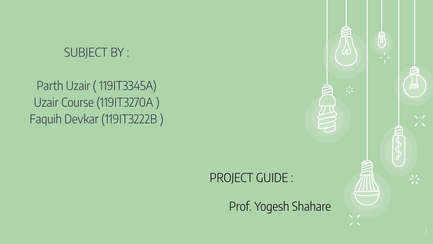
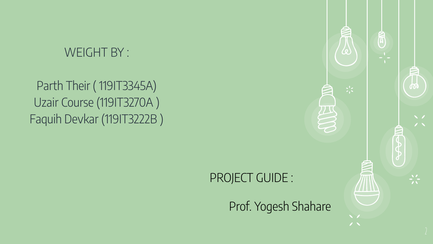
SUBJECT: SUBJECT -> WEIGHT
Parth Uzair: Uzair -> Their
